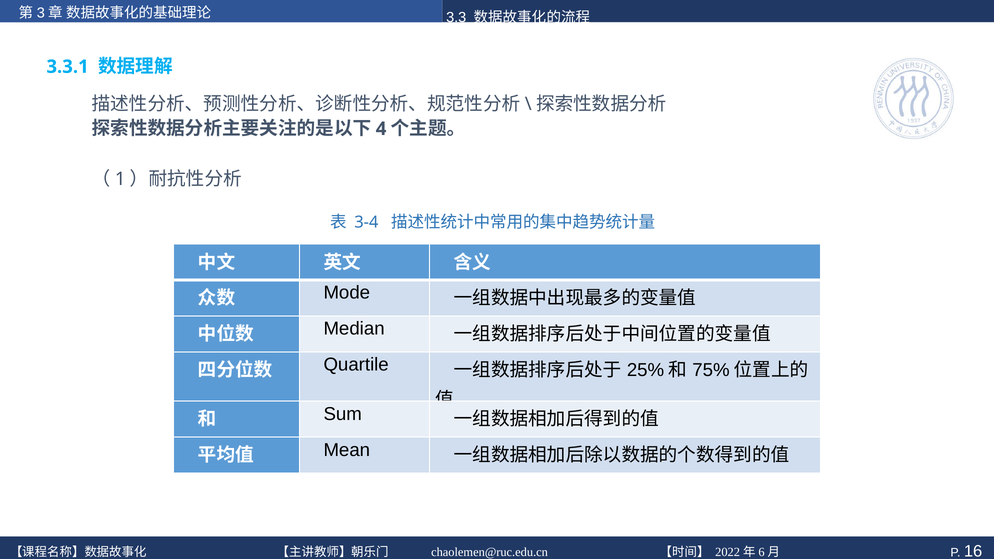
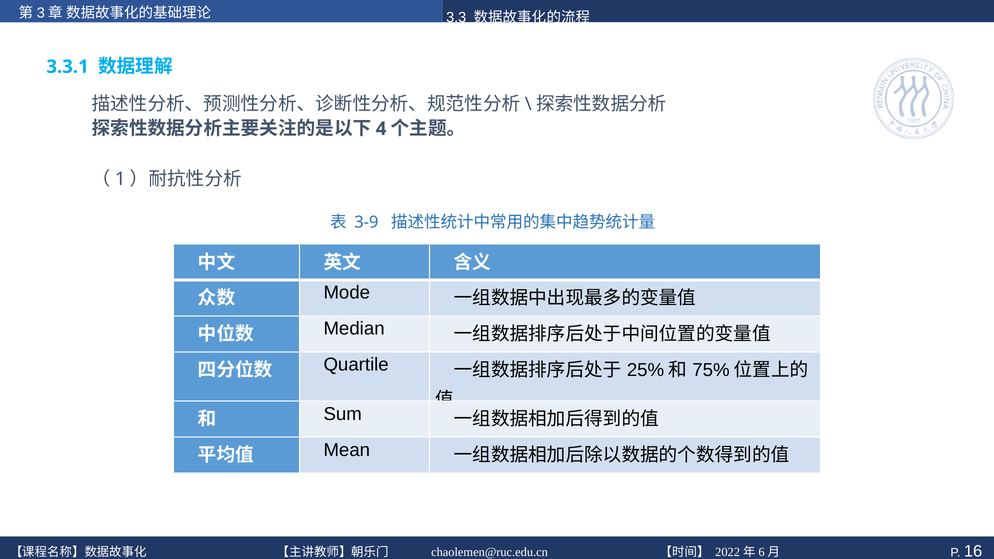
3-4: 3-4 -> 3-9
